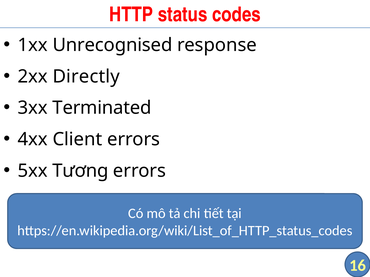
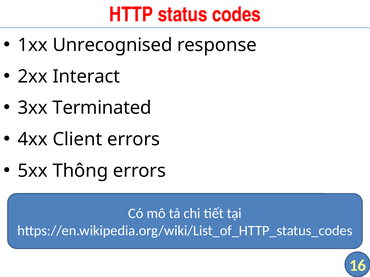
Directly: Directly -> Interact
Tương: Tương -> Thông
